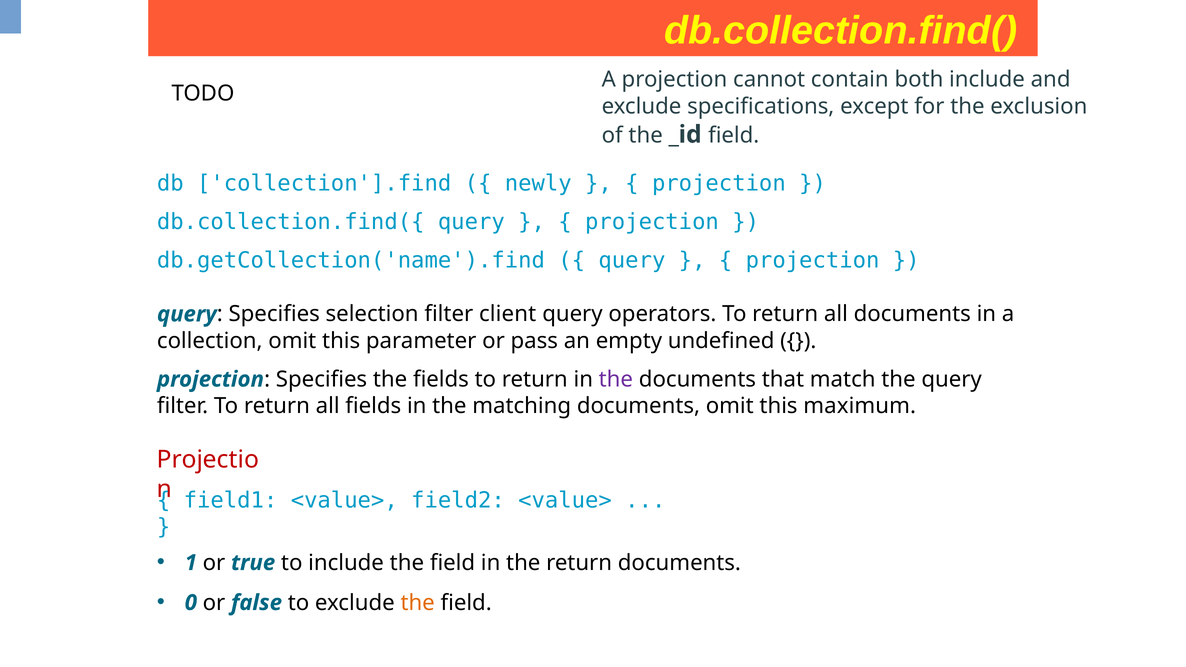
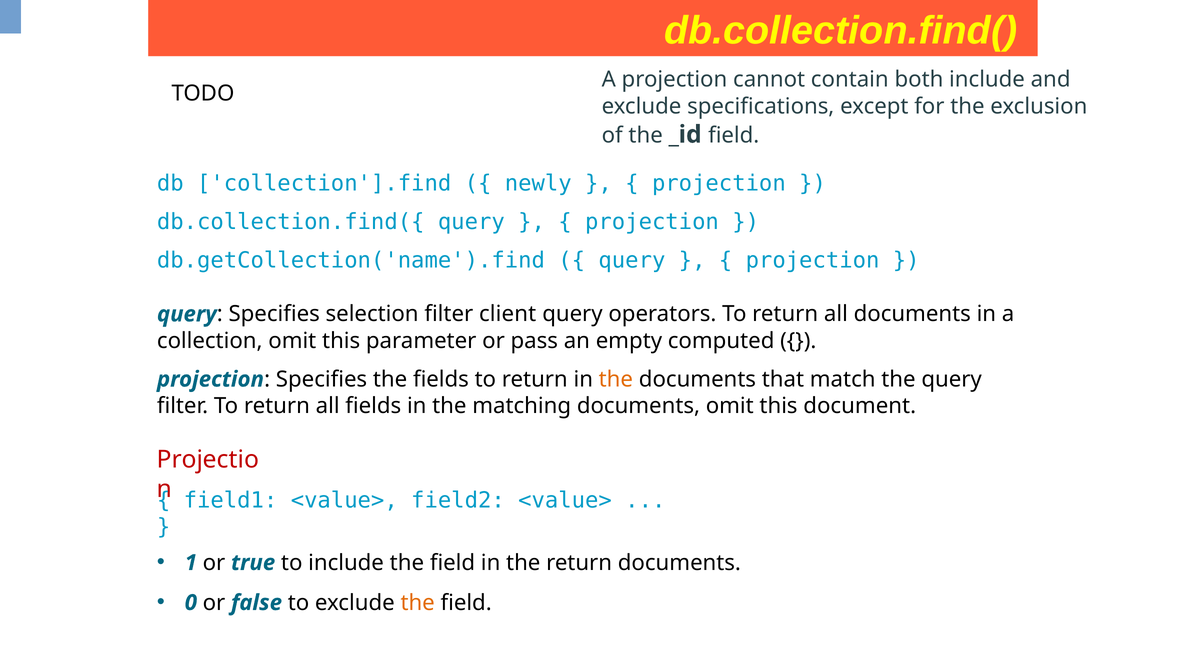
undefined: undefined -> computed
the at (616, 379) colour: purple -> orange
maximum: maximum -> document
